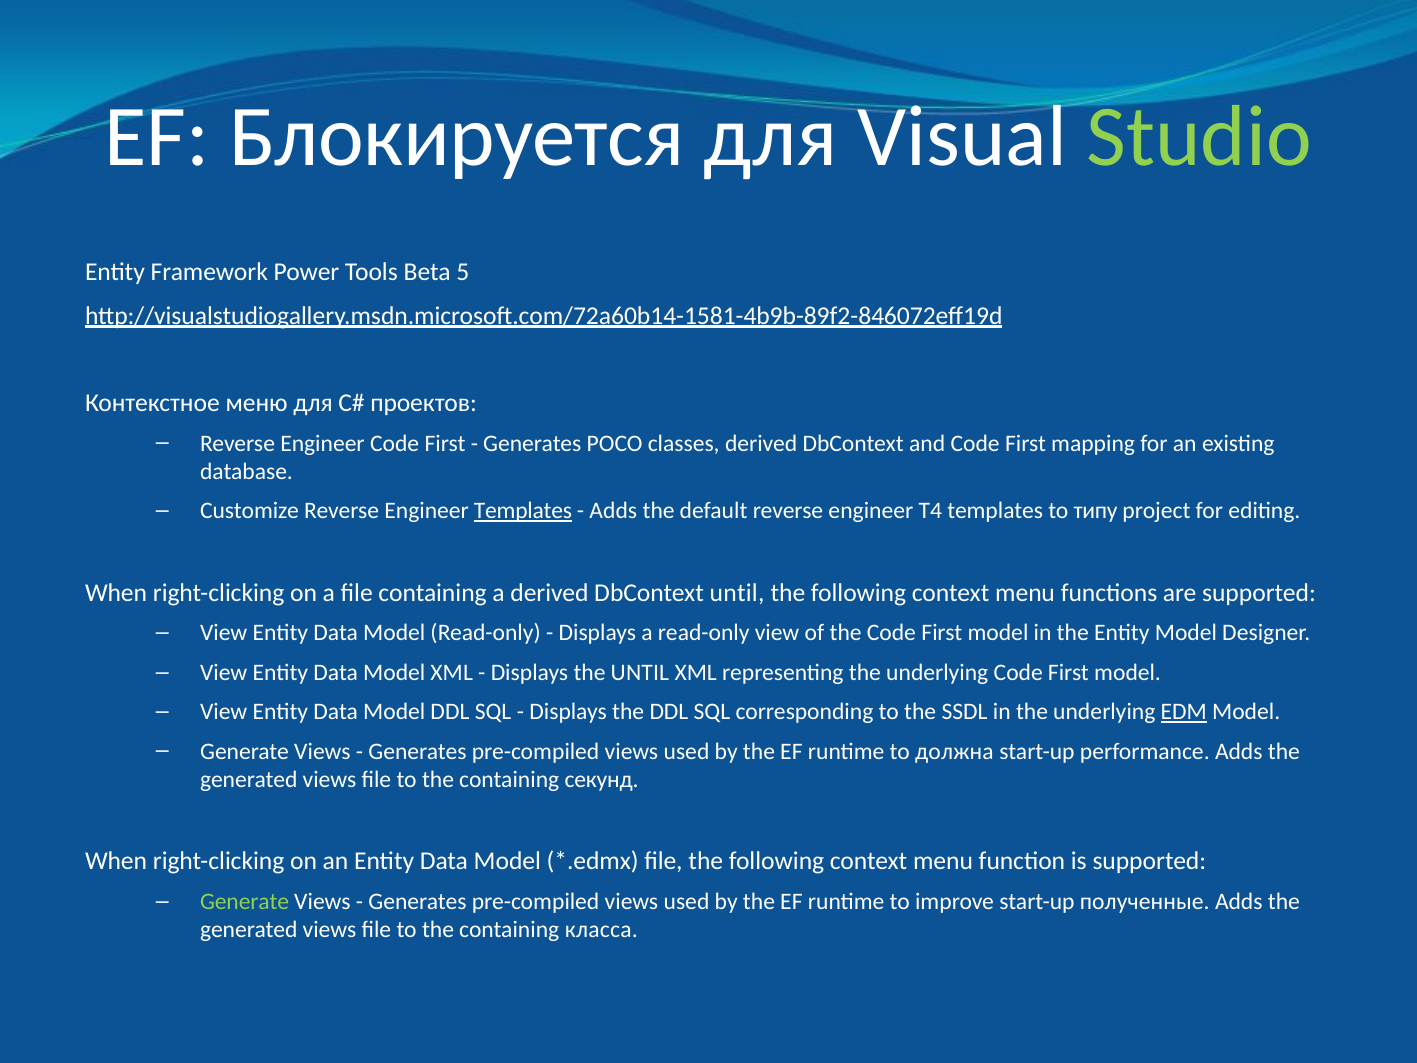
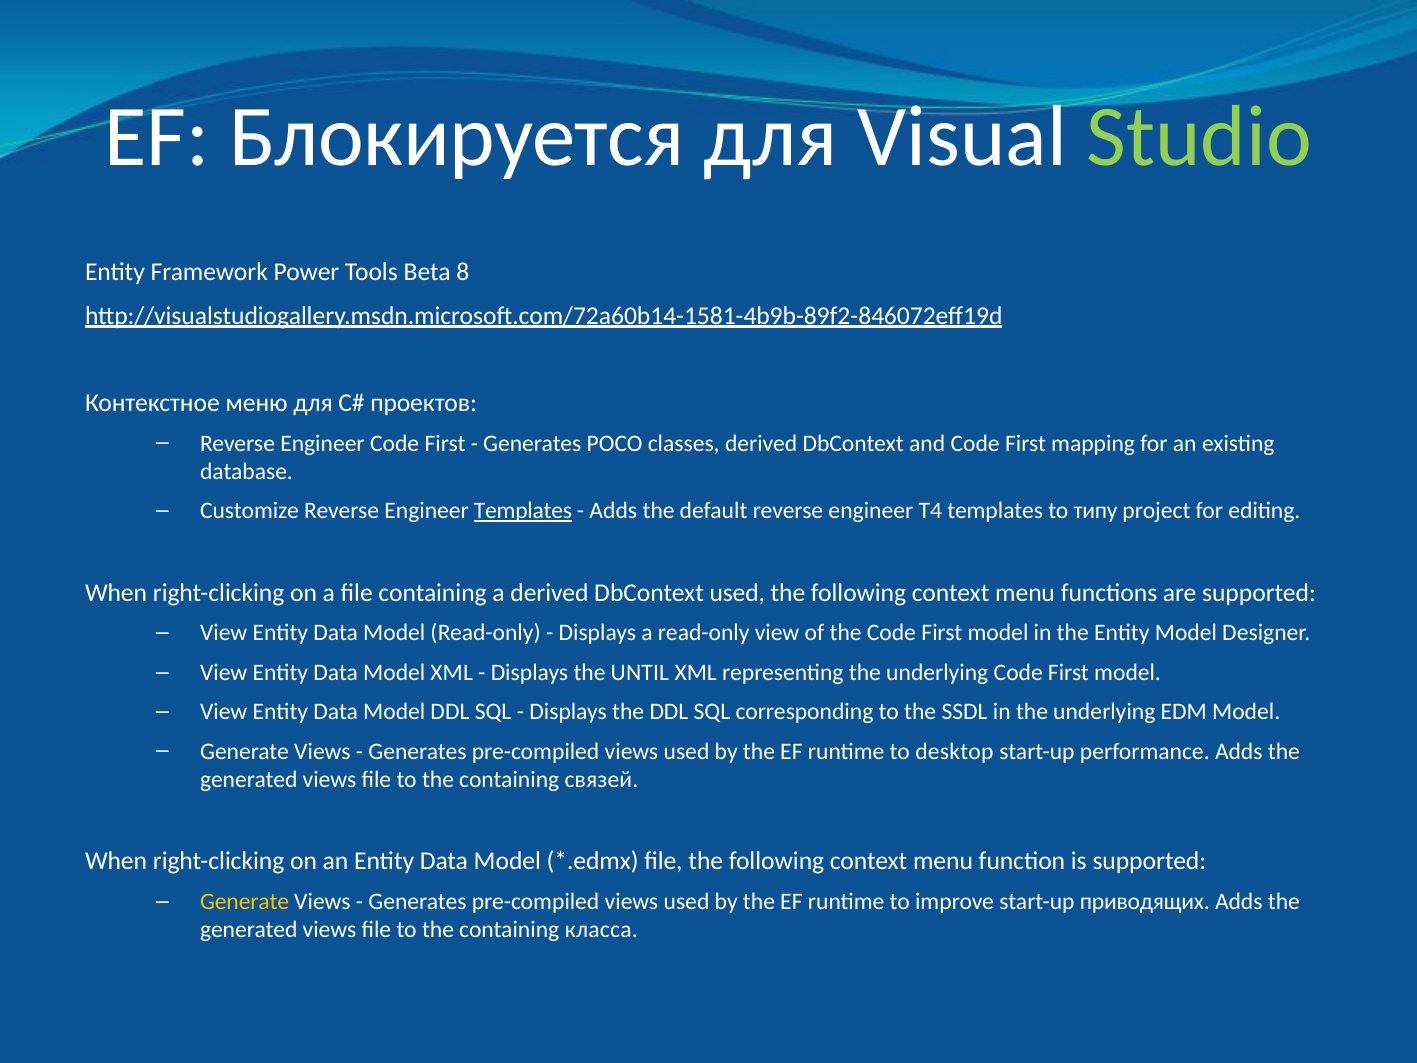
5: 5 -> 8
DbContext until: until -> used
EDM underline: present -> none
должна: должна -> desktop
секунд: секунд -> связей
Generate at (245, 902) colour: light green -> yellow
полученные: полученные -> приводящих
